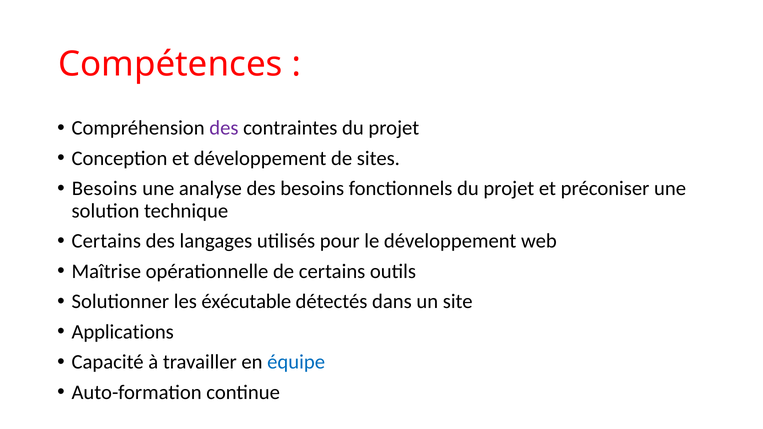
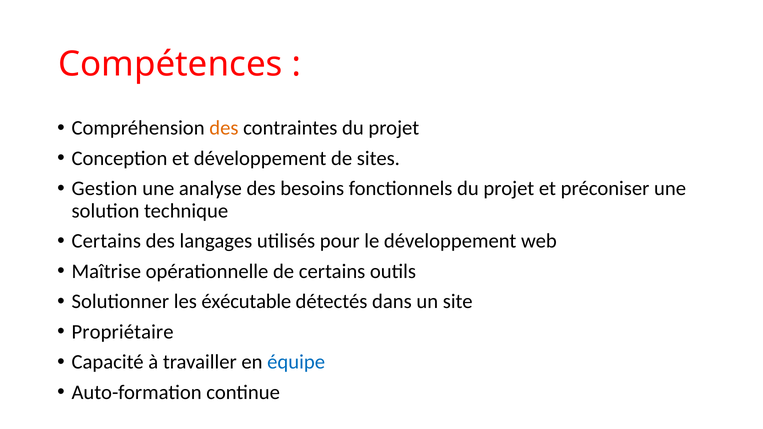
des at (224, 128) colour: purple -> orange
Besoins at (104, 189): Besoins -> Gestion
Applications: Applications -> Propriétaire
